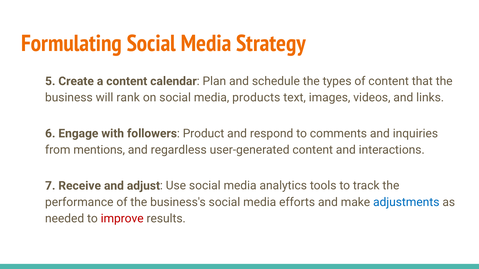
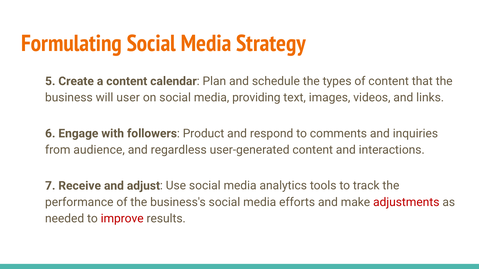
rank: rank -> user
products: products -> providing
mentions: mentions -> audience
adjustments colour: blue -> red
